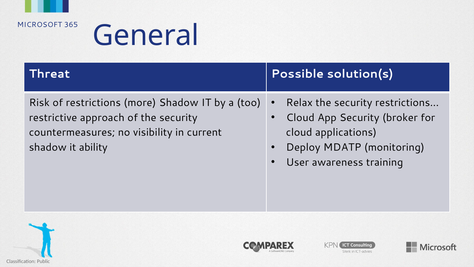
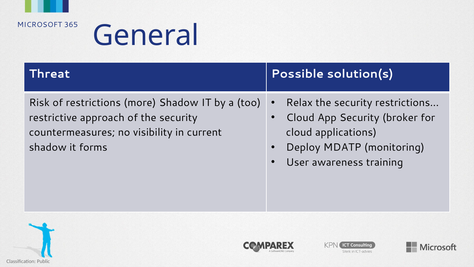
ability: ability -> forms
